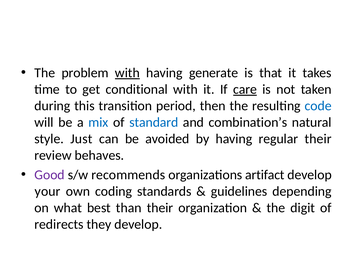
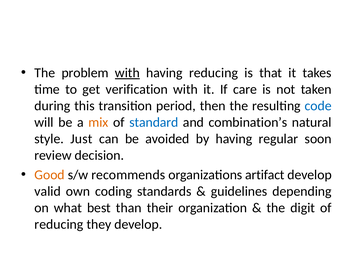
having generate: generate -> reducing
conditional: conditional -> verification
care underline: present -> none
mix colour: blue -> orange
regular their: their -> soon
behaves: behaves -> decision
Good colour: purple -> orange
your: your -> valid
redirects at (59, 224): redirects -> reducing
